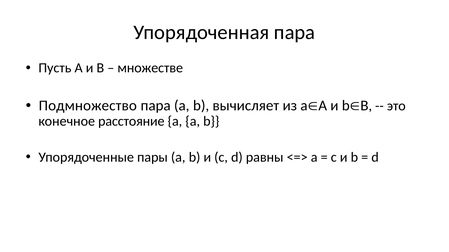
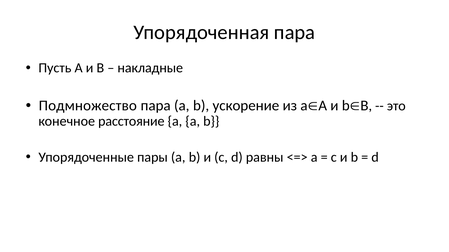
множестве: множестве -> накладные
вычисляет: вычисляет -> ускорение
